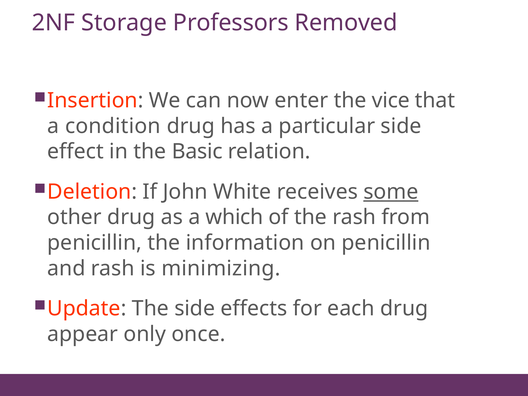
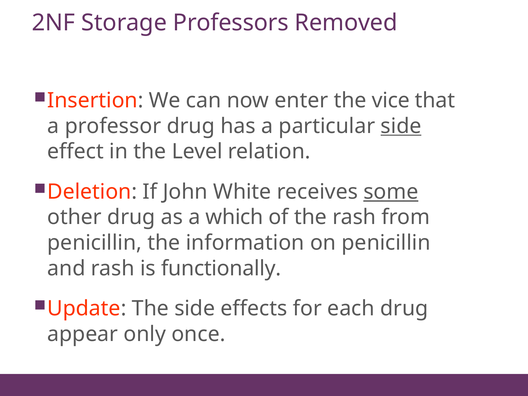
condition: condition -> professor
side at (401, 126) underline: none -> present
Basic: Basic -> Level
minimizing: minimizing -> functionally
